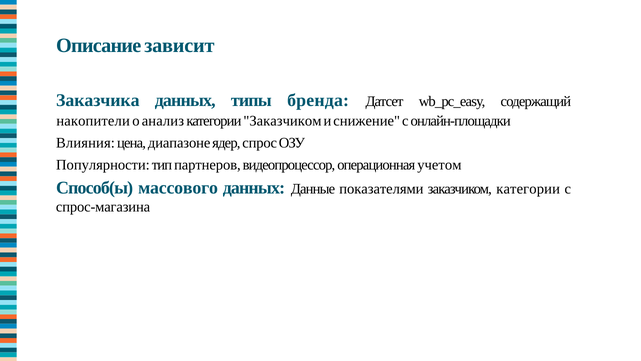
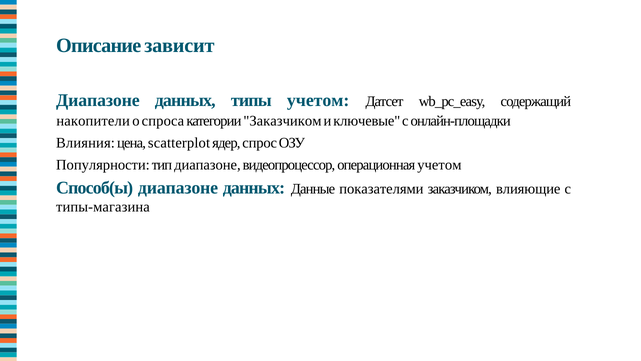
Заказчика at (98, 100): Заказчика -> Диапазоне
типы бренда: бренда -> учетом
анализ: анализ -> спроса
снижение: снижение -> ключевые
диапазоне: диапазоне -> scatterplot
тип партнеров: партнеров -> диапазоне
Способ(ы массового: массового -> диапазоне
заказчиком категории: категории -> влияющие
спрос-магазина: спрос-магазина -> типы-магазина
